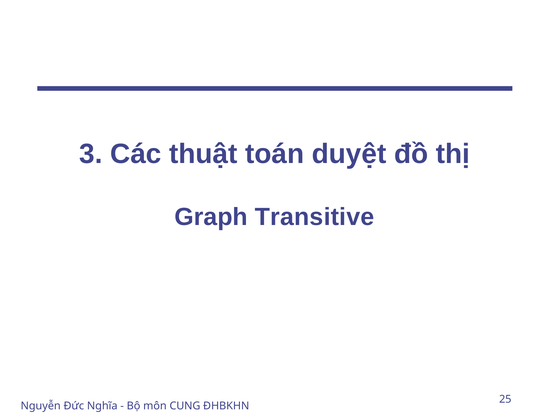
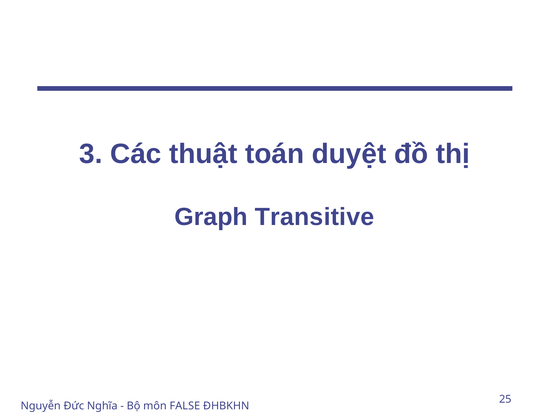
CUNG: CUNG -> FALSE
